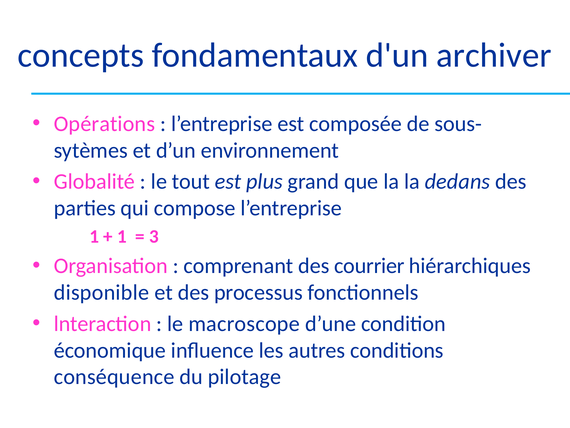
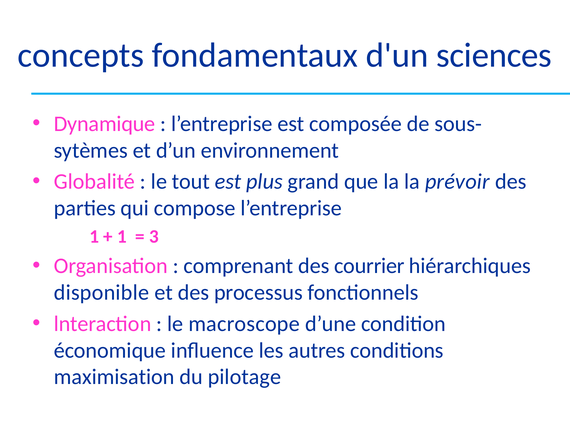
archiver: archiver -> sciences
Opérations: Opérations -> Dynamique
la dedans: dedans -> prévoir
conséquence: conséquence -> maximisation
